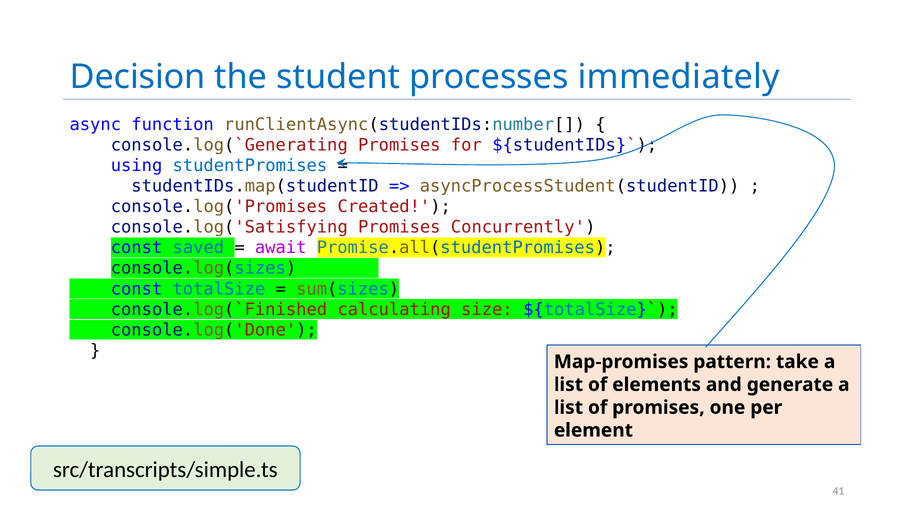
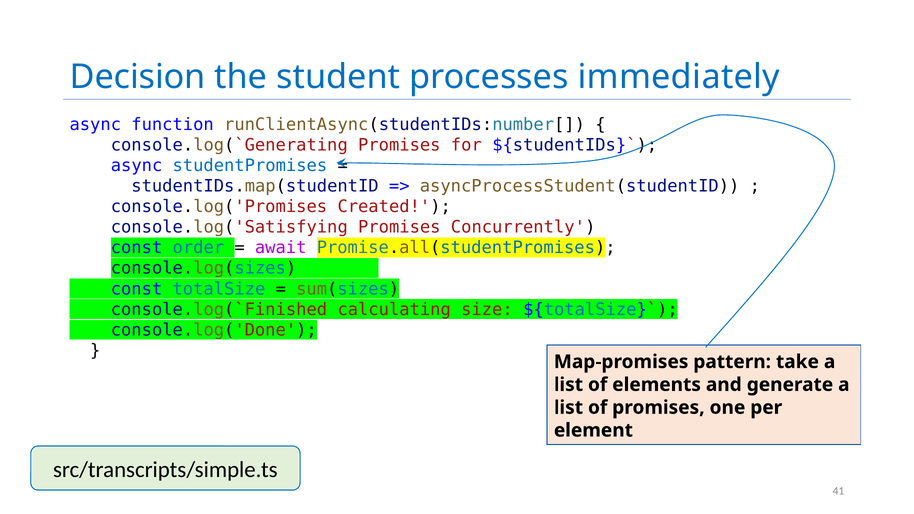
using at (137, 166): using -> async
saved: saved -> order
